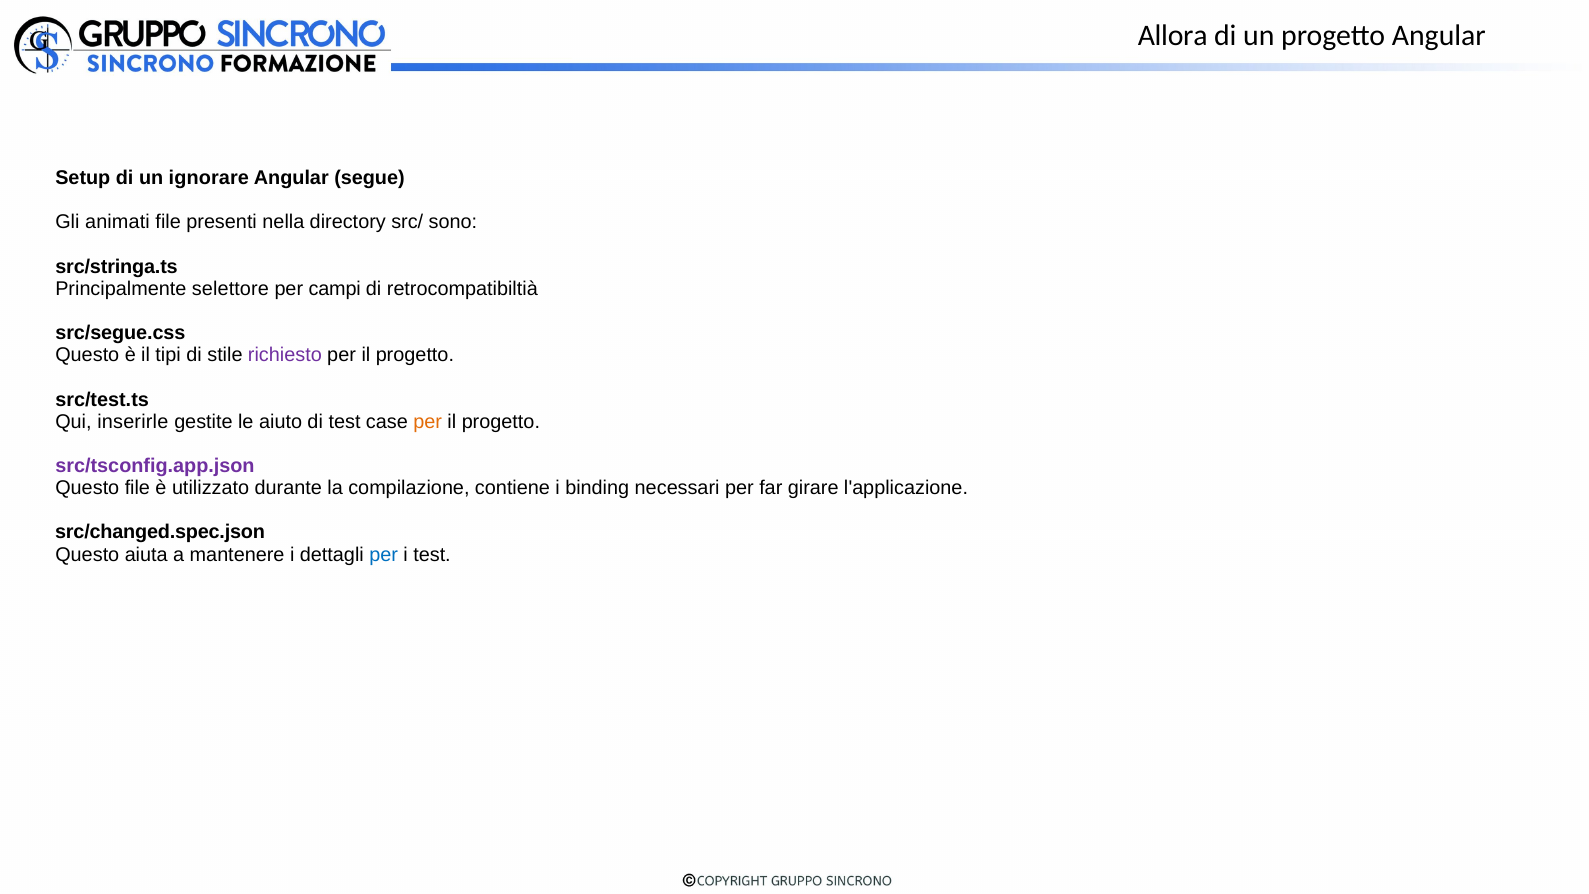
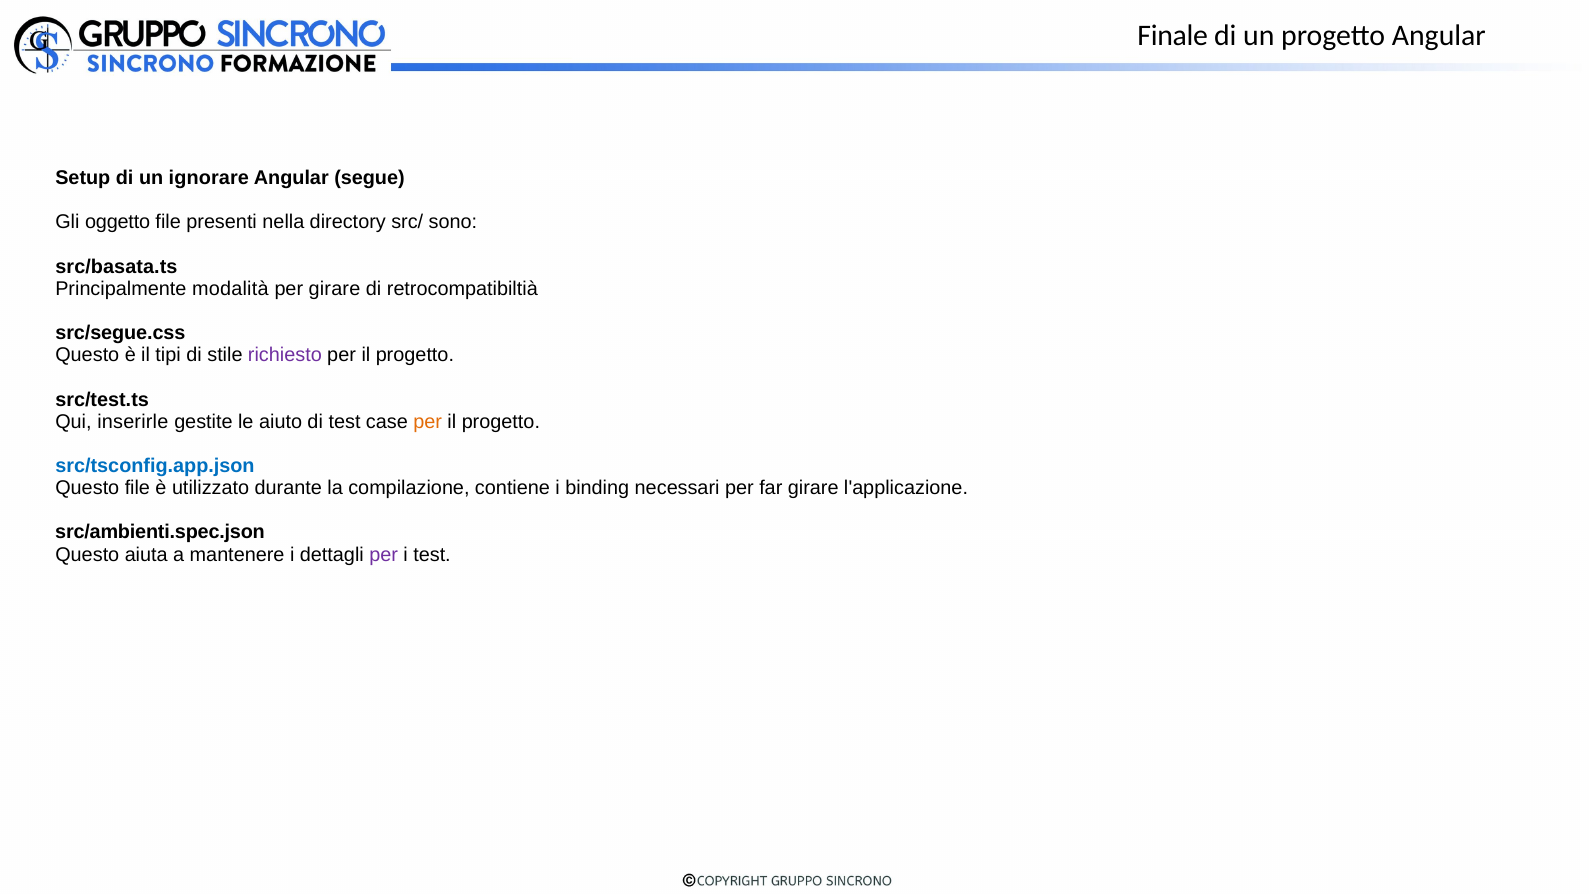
Allora: Allora -> Finale
animati: animati -> oggetto
src/stringa.ts: src/stringa.ts -> src/basata.ts
selettore: selettore -> modalità
per campi: campi -> girare
src/tsconfig.app.json colour: purple -> blue
src/changed.spec.json: src/changed.spec.json -> src/ambienti.spec.json
per at (384, 554) colour: blue -> purple
